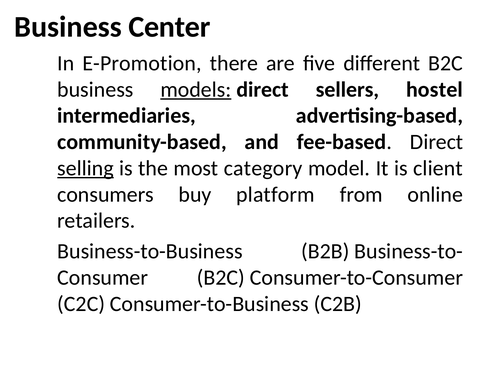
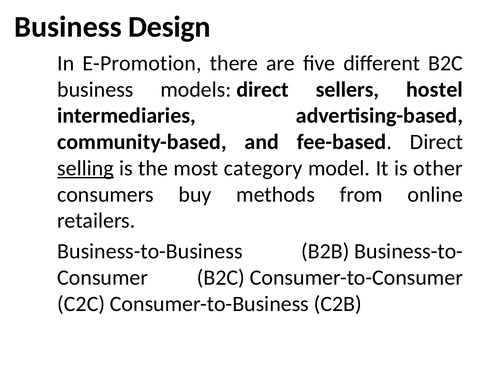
Center: Center -> Design
models underline: present -> none
client: client -> other
platform: platform -> methods
